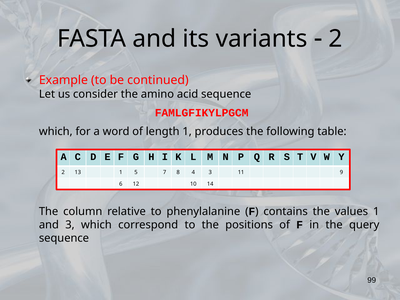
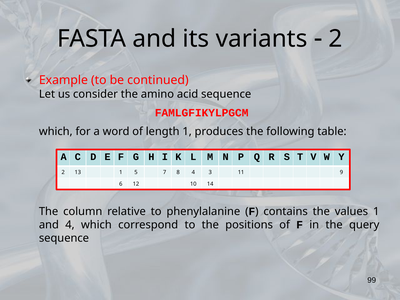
and 3: 3 -> 4
